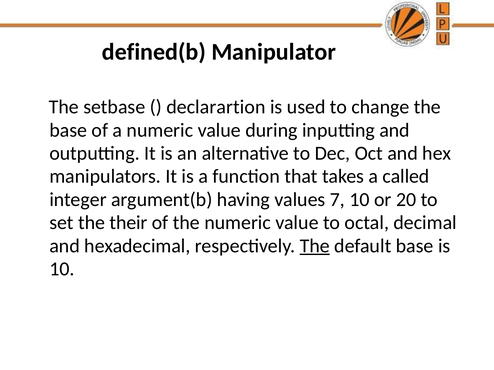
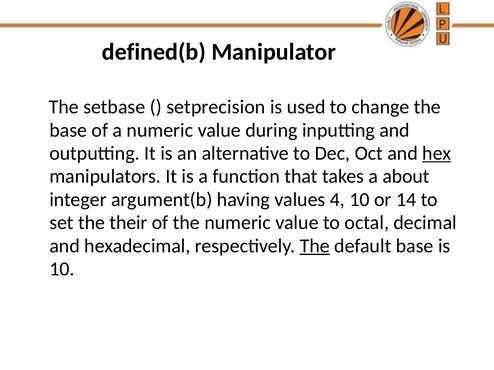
declarartion: declarartion -> setprecision
hex underline: none -> present
called: called -> about
7: 7 -> 4
20: 20 -> 14
